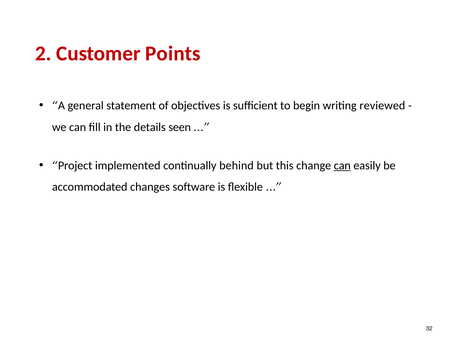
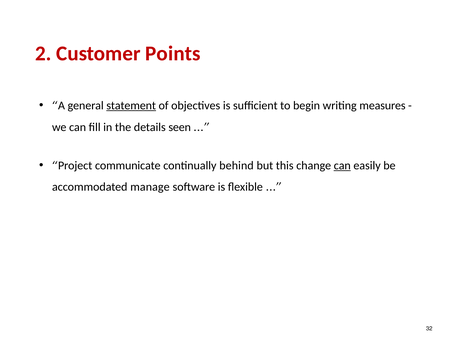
statement underline: none -> present
reviewed: reviewed -> measures
implemented: implemented -> communicate
changes: changes -> manage
